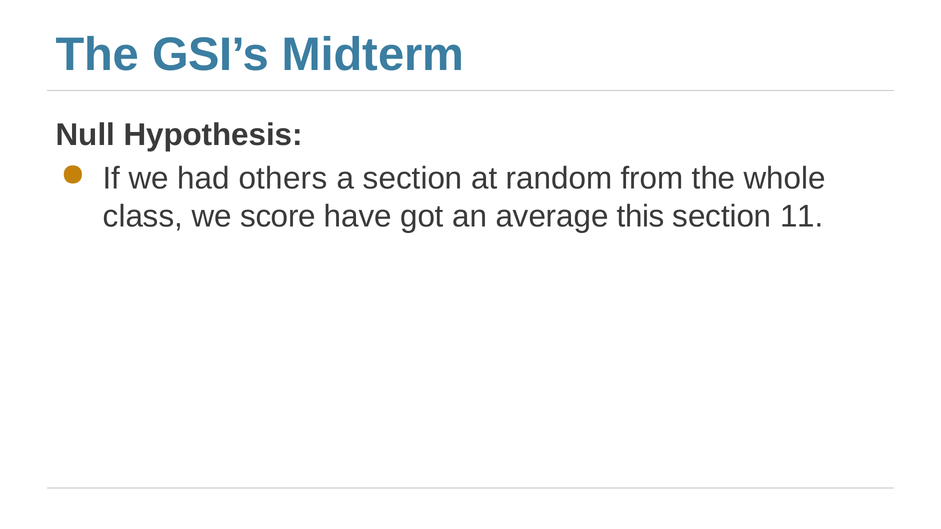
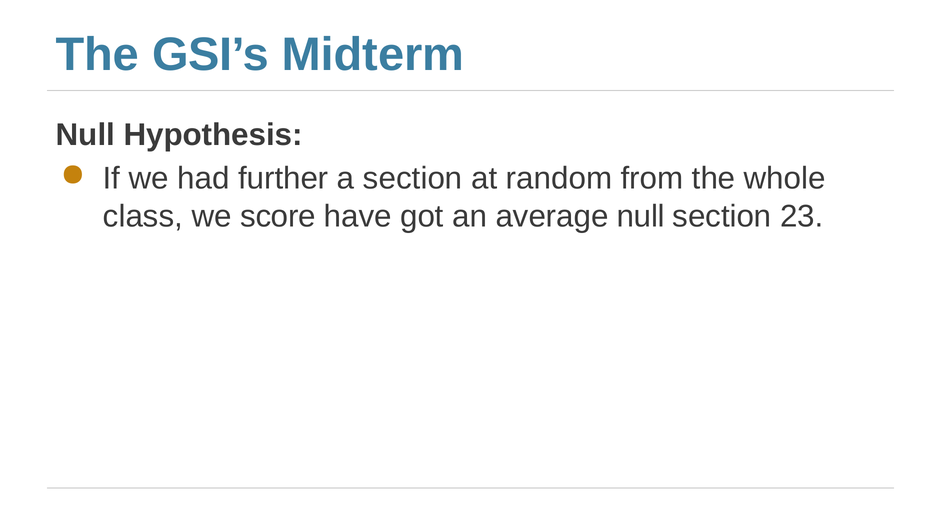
others: others -> further
average this: this -> null
11: 11 -> 23
